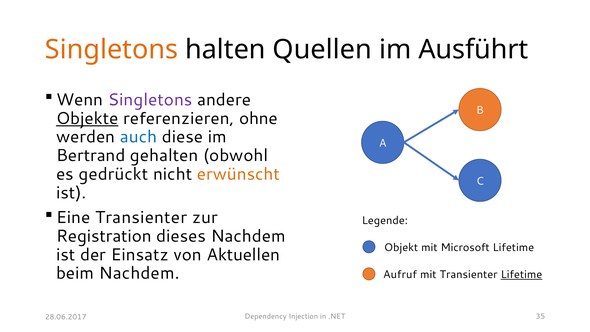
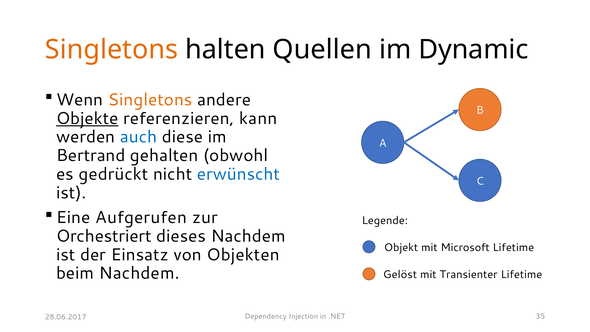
Ausführt: Ausführt -> Dynamic
Singletons at (150, 100) colour: purple -> orange
ohne: ohne -> kann
erwünscht colour: orange -> blue
Eine Transienter: Transienter -> Aufgerufen
Registration: Registration -> Orchestriert
Aktuellen: Aktuellen -> Objekten
Aufruf: Aufruf -> Gelöst
Lifetime at (521, 274) underline: present -> none
